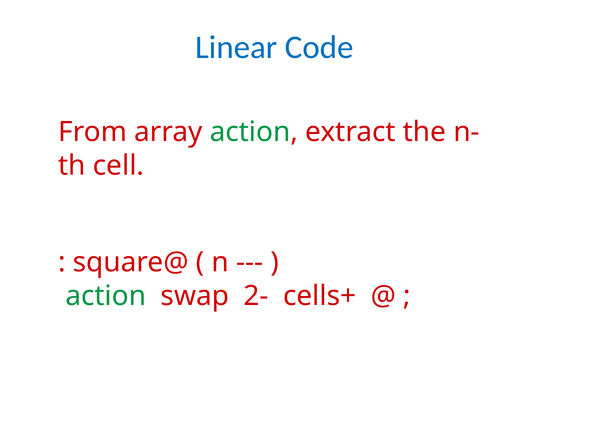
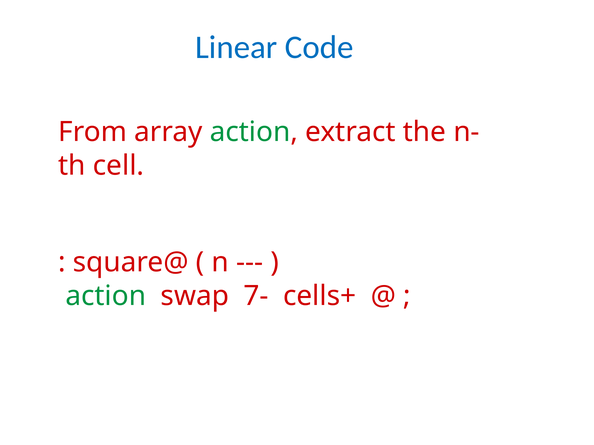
2-: 2- -> 7-
